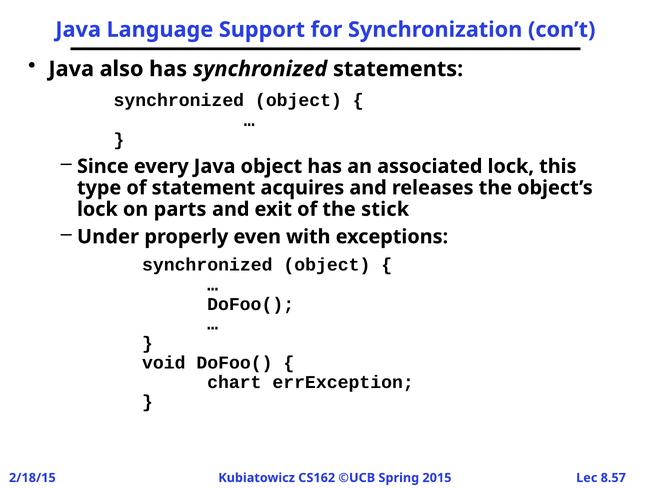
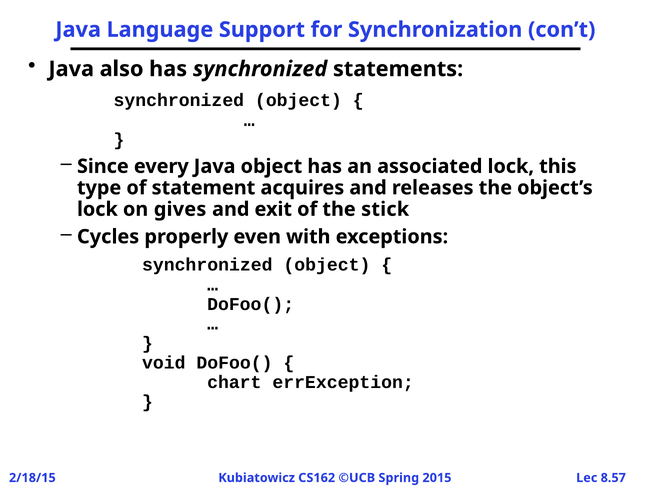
parts: parts -> gives
Under: Under -> Cycles
